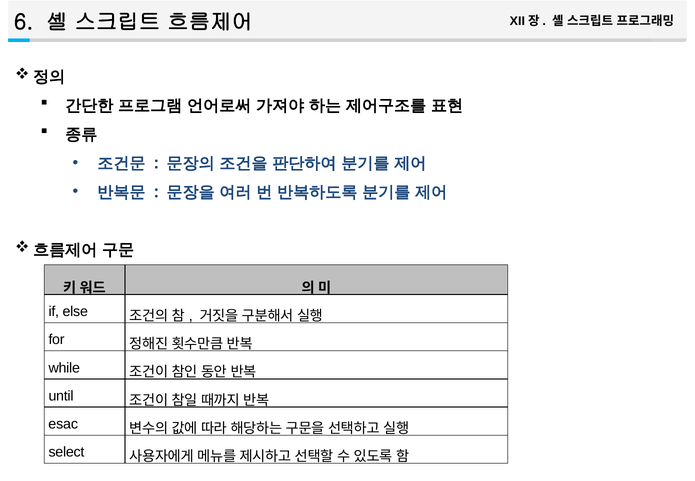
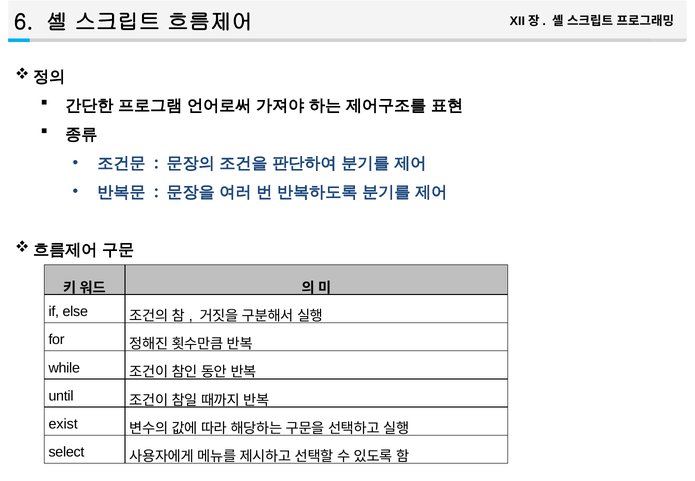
esac: esac -> exist
